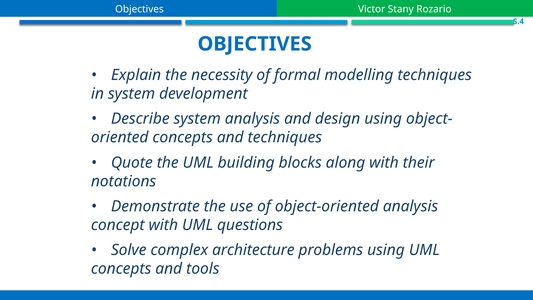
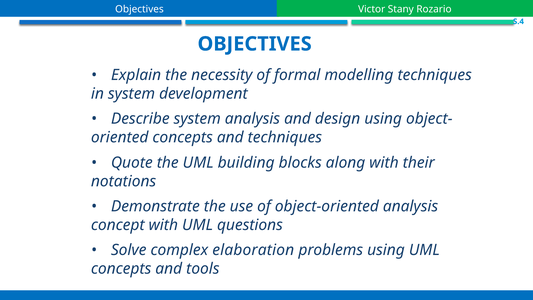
architecture: architecture -> elaboration
